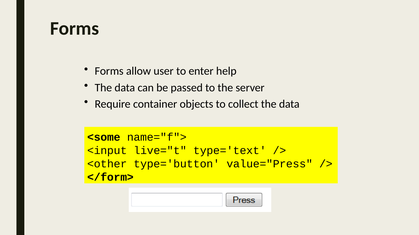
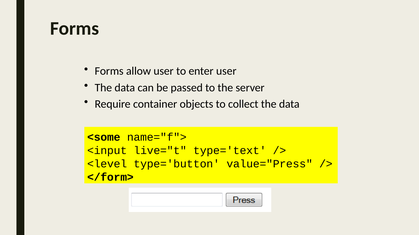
enter help: help -> user
<other: <other -> <level
